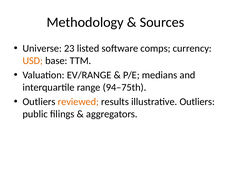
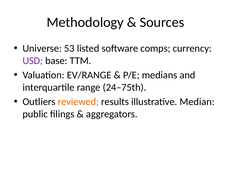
23: 23 -> 53
USD colour: orange -> purple
94–75th: 94–75th -> 24–75th
illustrative Outliers: Outliers -> Median
